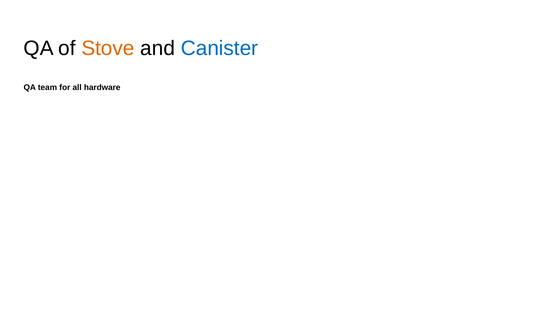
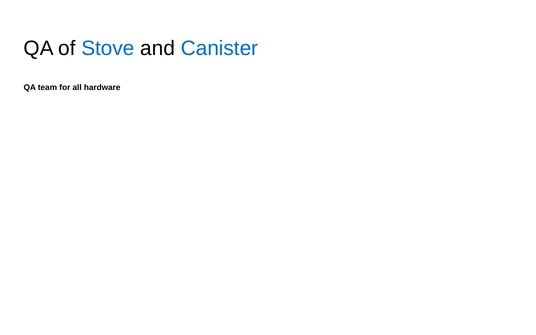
Stove colour: orange -> blue
